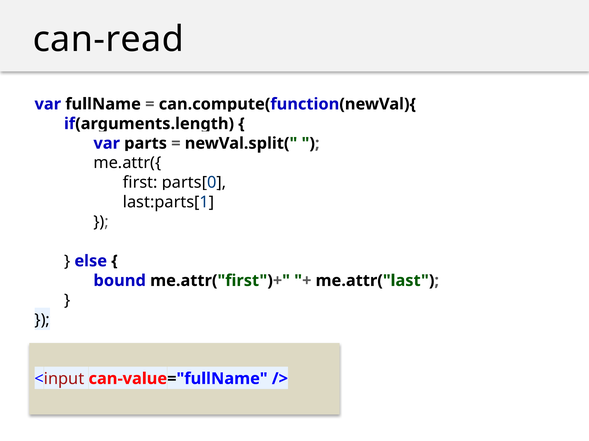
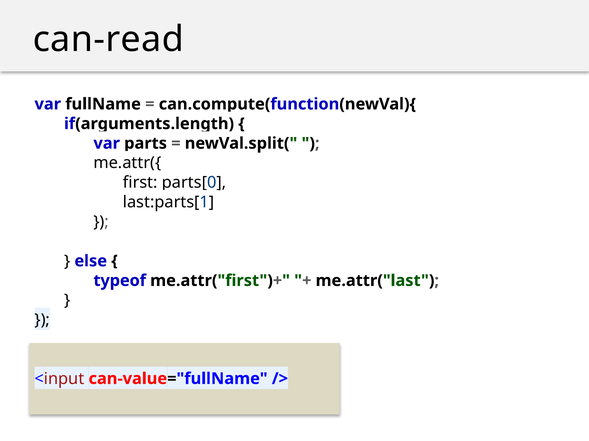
bound: bound -> typeof
